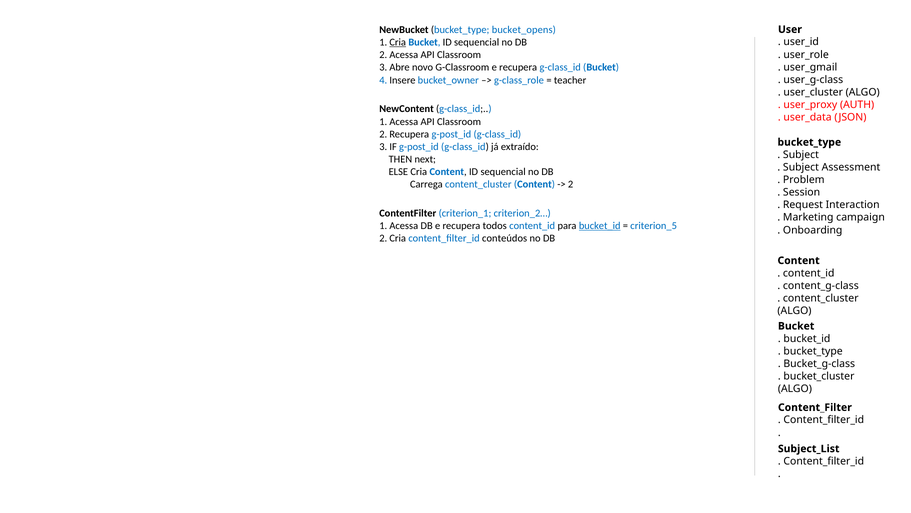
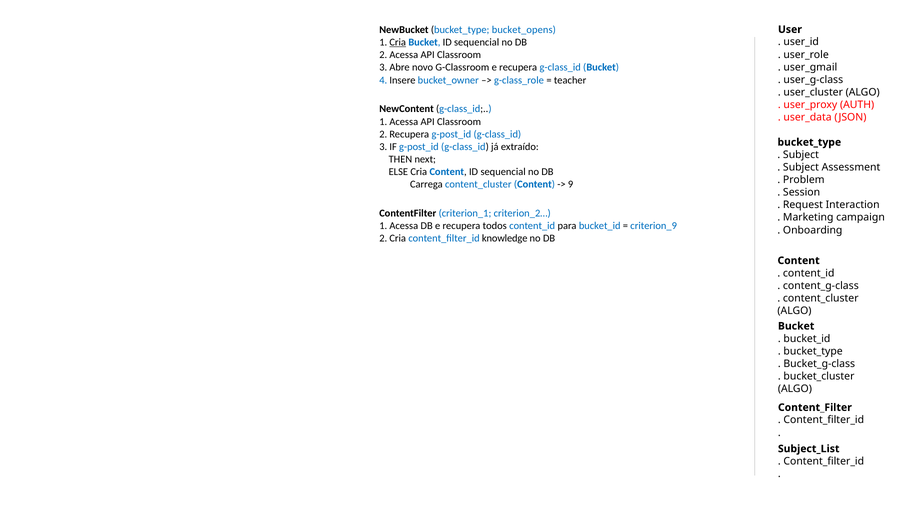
2 at (571, 184): 2 -> 9
bucket_id at (600, 225) underline: present -> none
criterion_5: criterion_5 -> criterion_9
conteúdos: conteúdos -> knowledge
